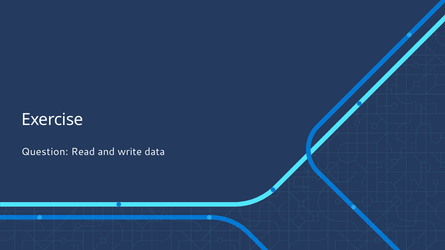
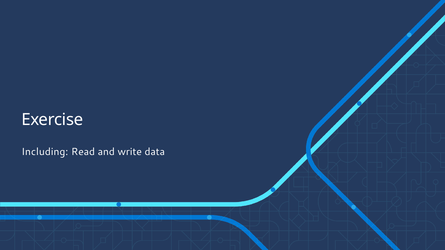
Question: Question -> Including
